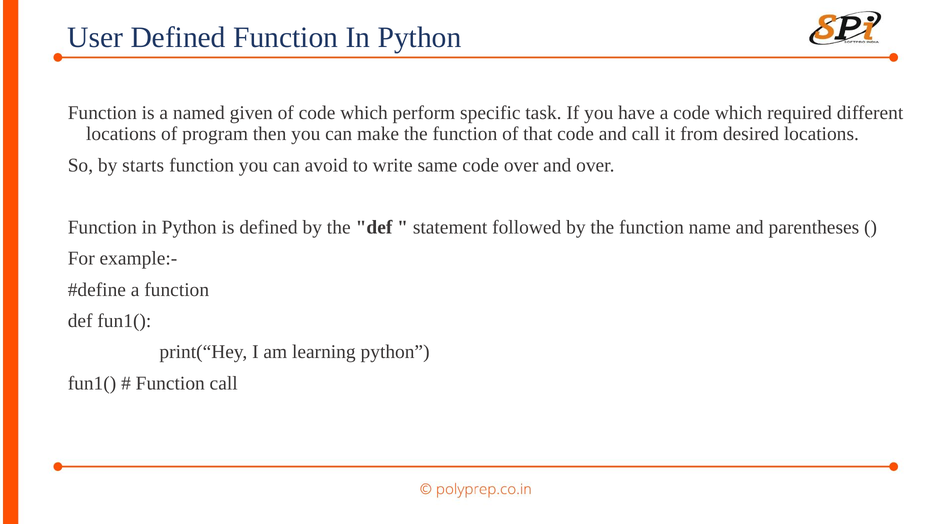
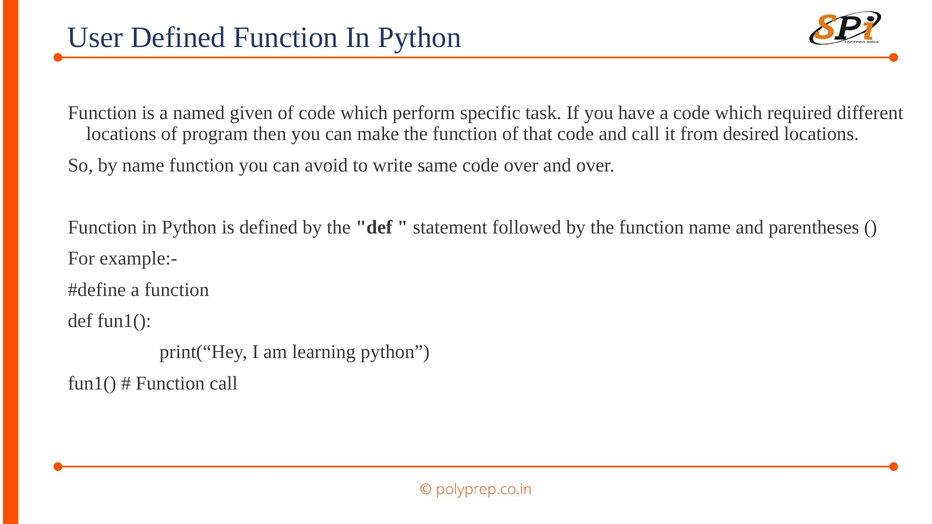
by starts: starts -> name
